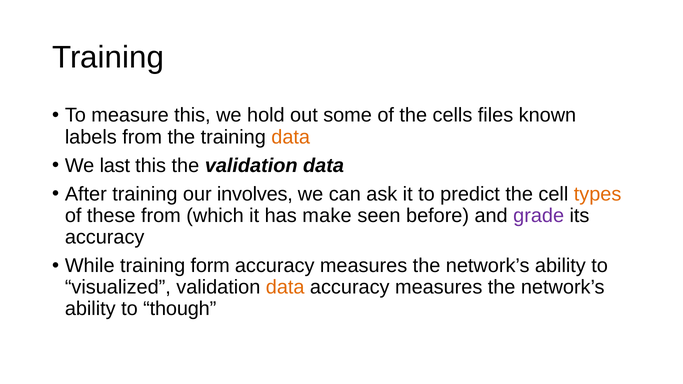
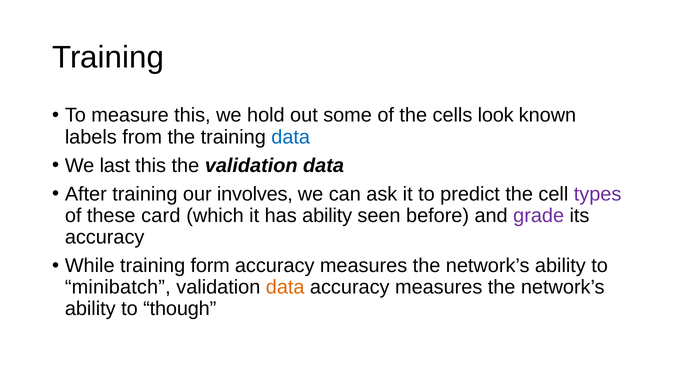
files: files -> look
data at (291, 137) colour: orange -> blue
types colour: orange -> purple
these from: from -> card
has make: make -> ability
visualized: visualized -> minibatch
